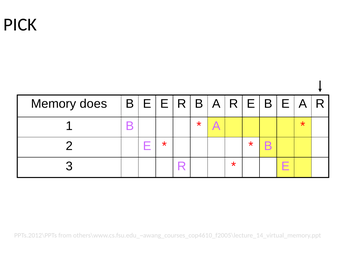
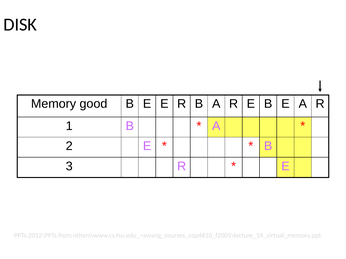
PICK: PICK -> DISK
does: does -> good
